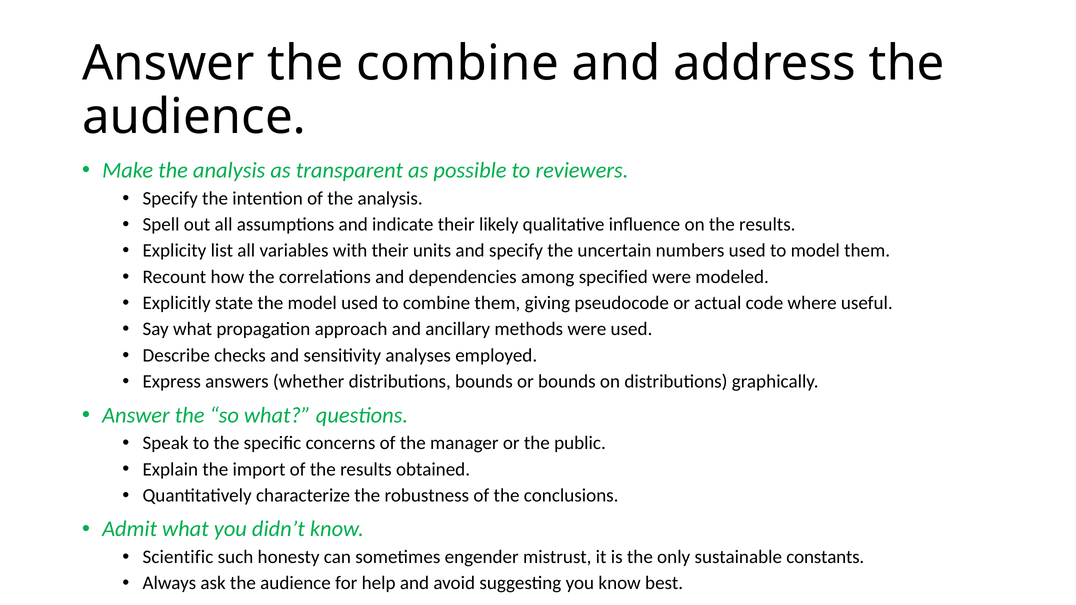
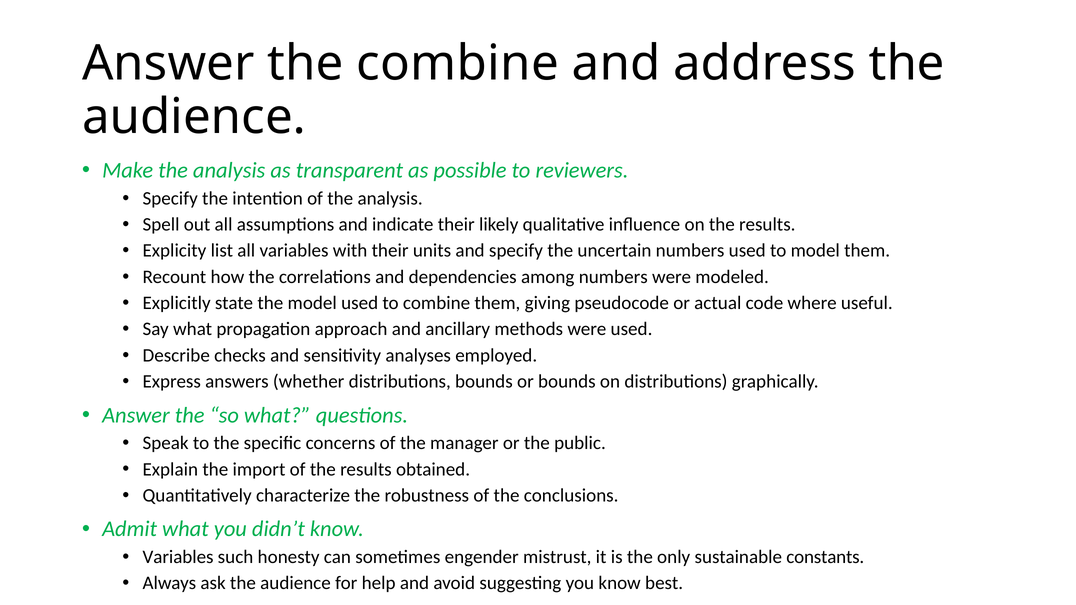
among specified: specified -> numbers
Scientific at (178, 557): Scientific -> Variables
